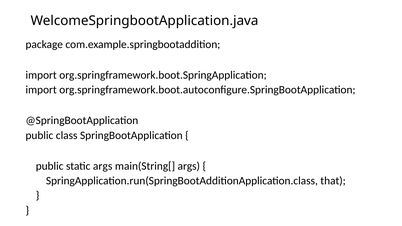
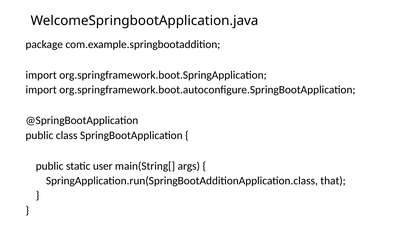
static args: args -> user
